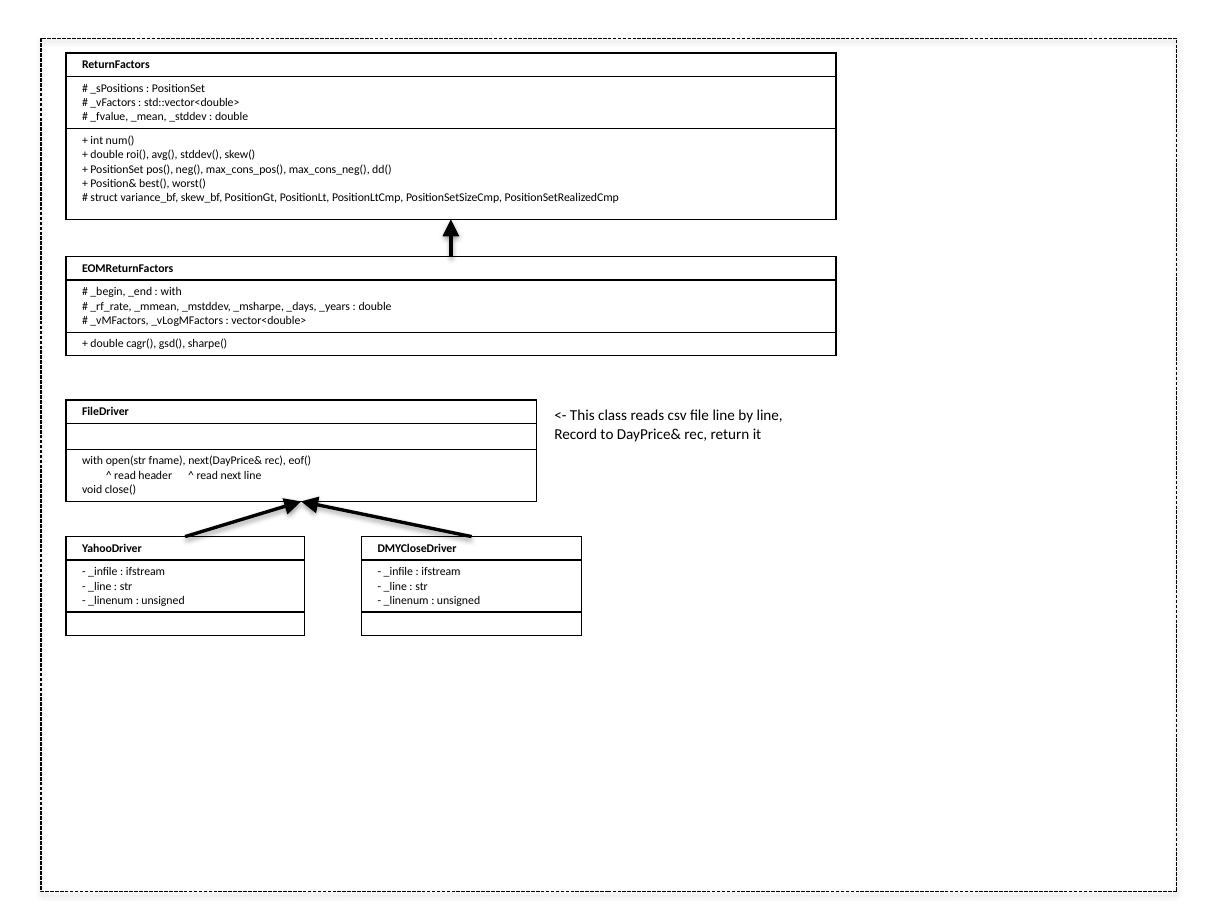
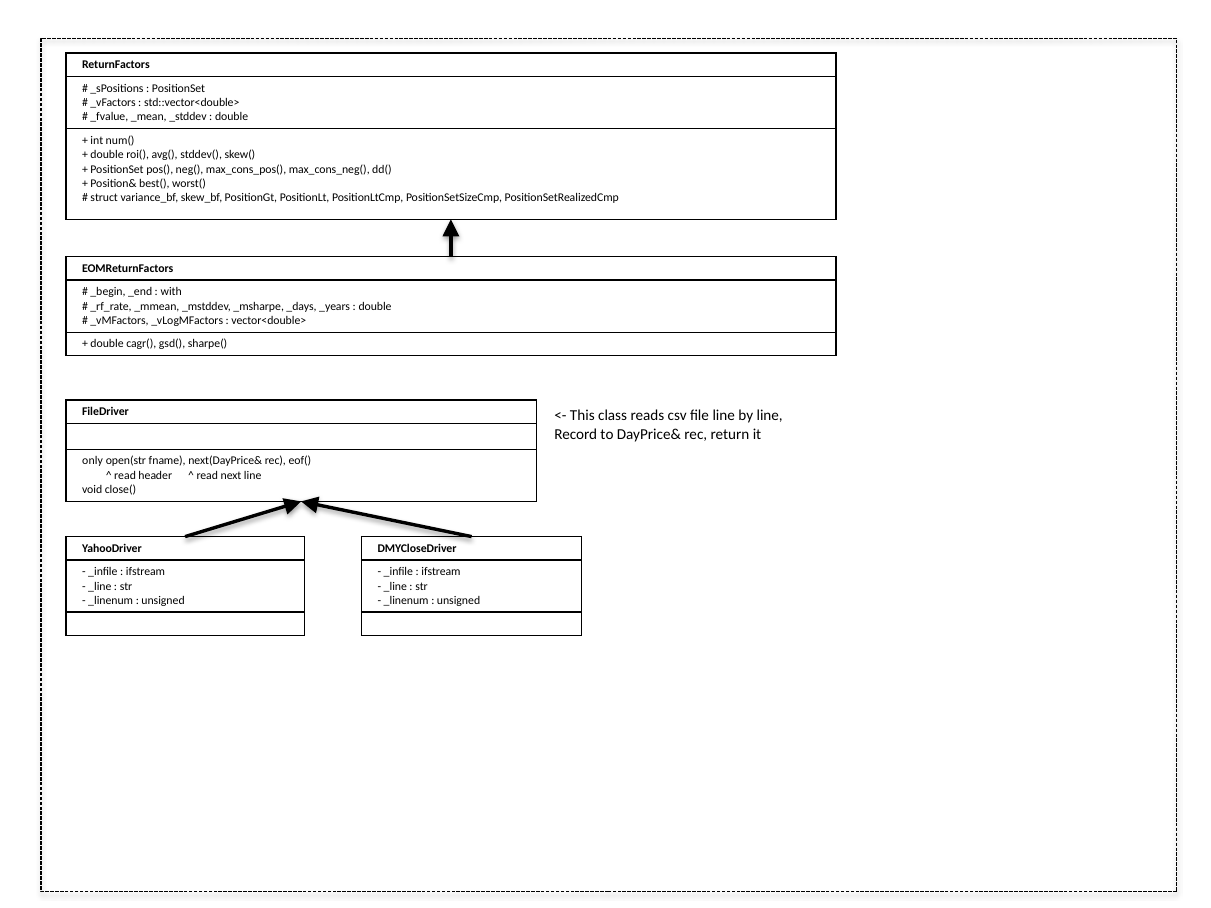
with at (93, 461): with -> only
